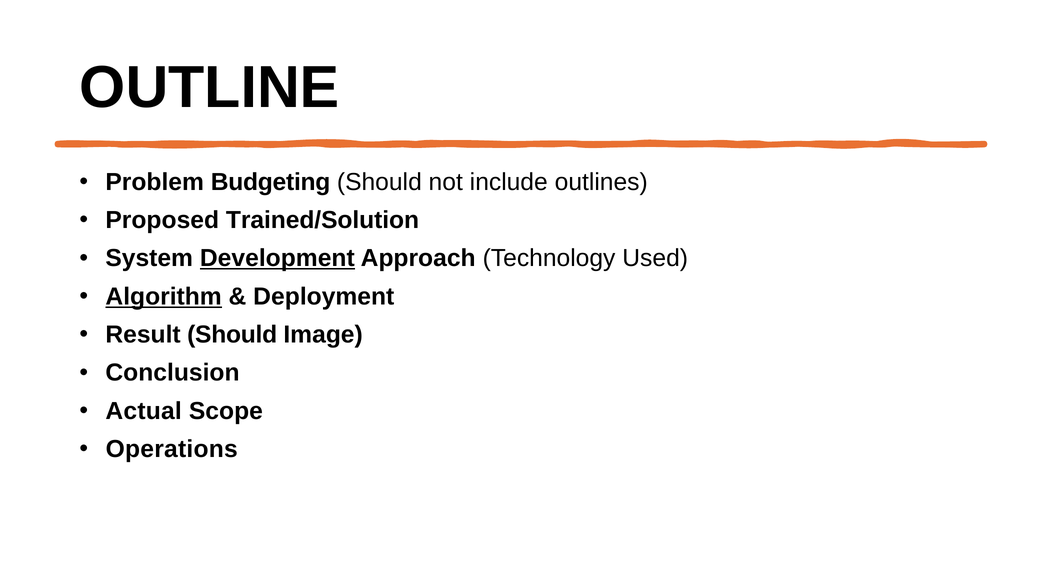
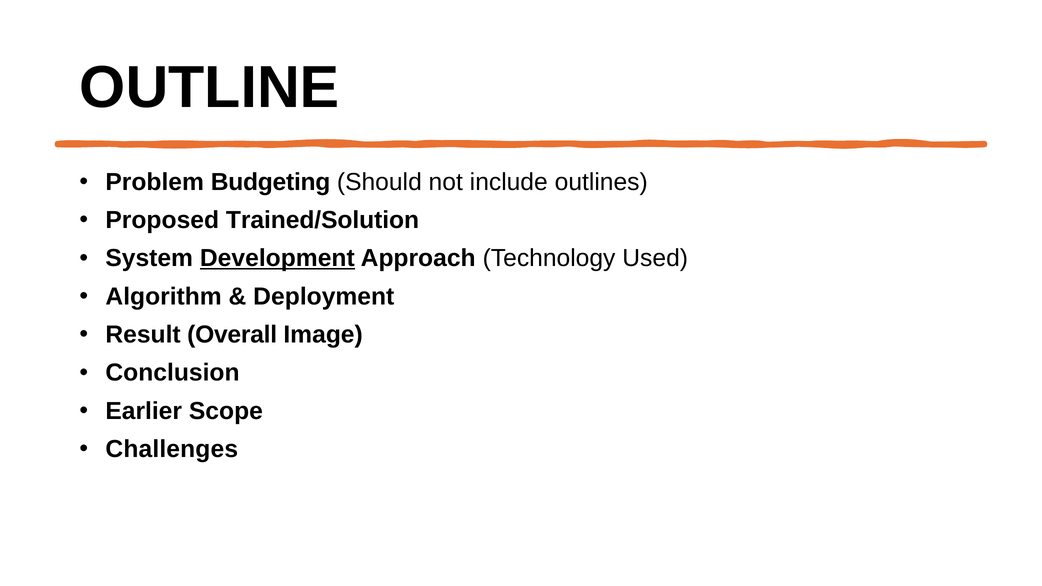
Algorithm underline: present -> none
Result Should: Should -> Overall
Actual: Actual -> Earlier
Operations: Operations -> Challenges
